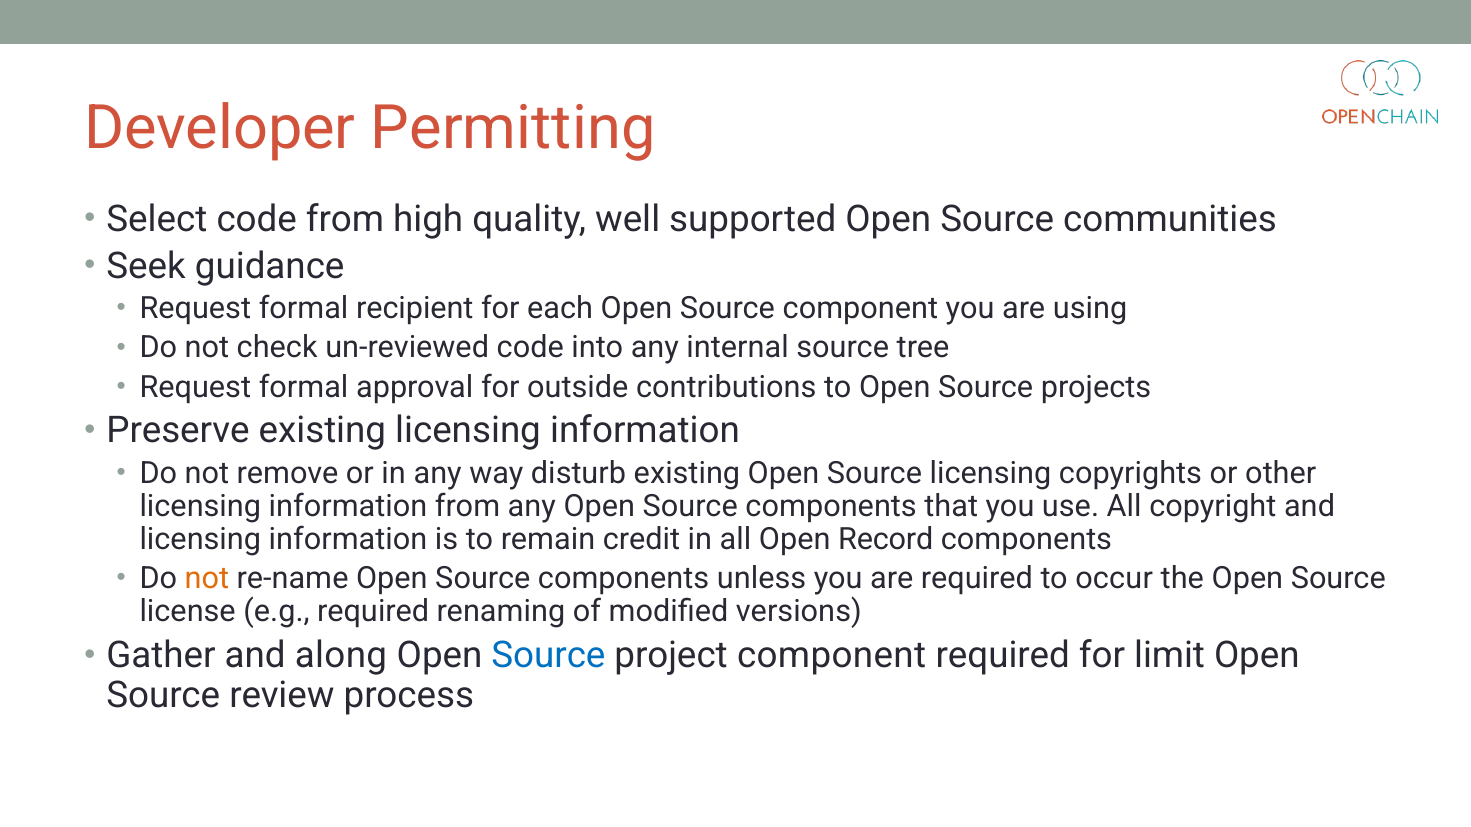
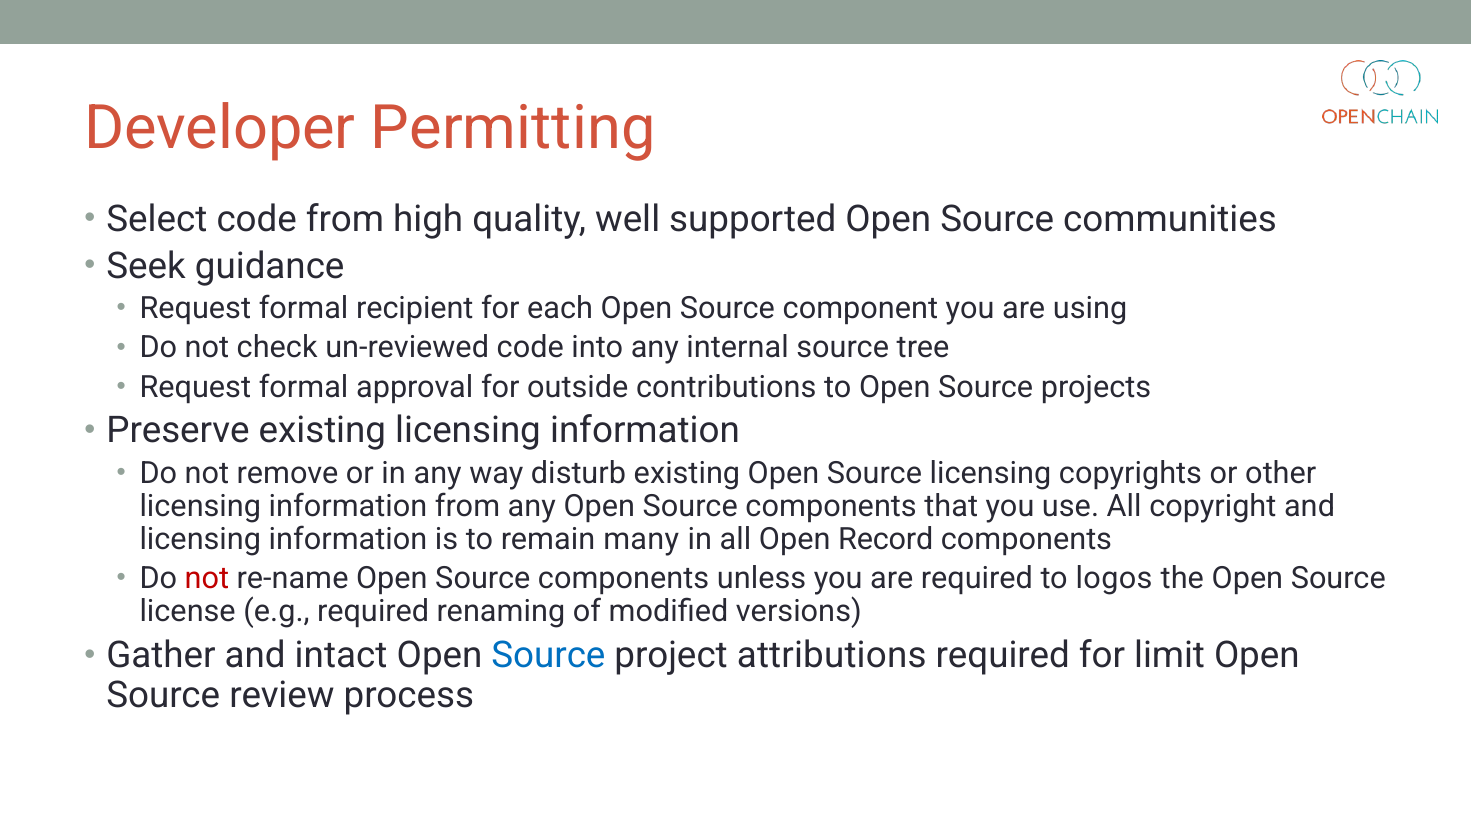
credit: credit -> many
not at (207, 579) colour: orange -> red
occur: occur -> logos
along: along -> intact
project component: component -> attributions
